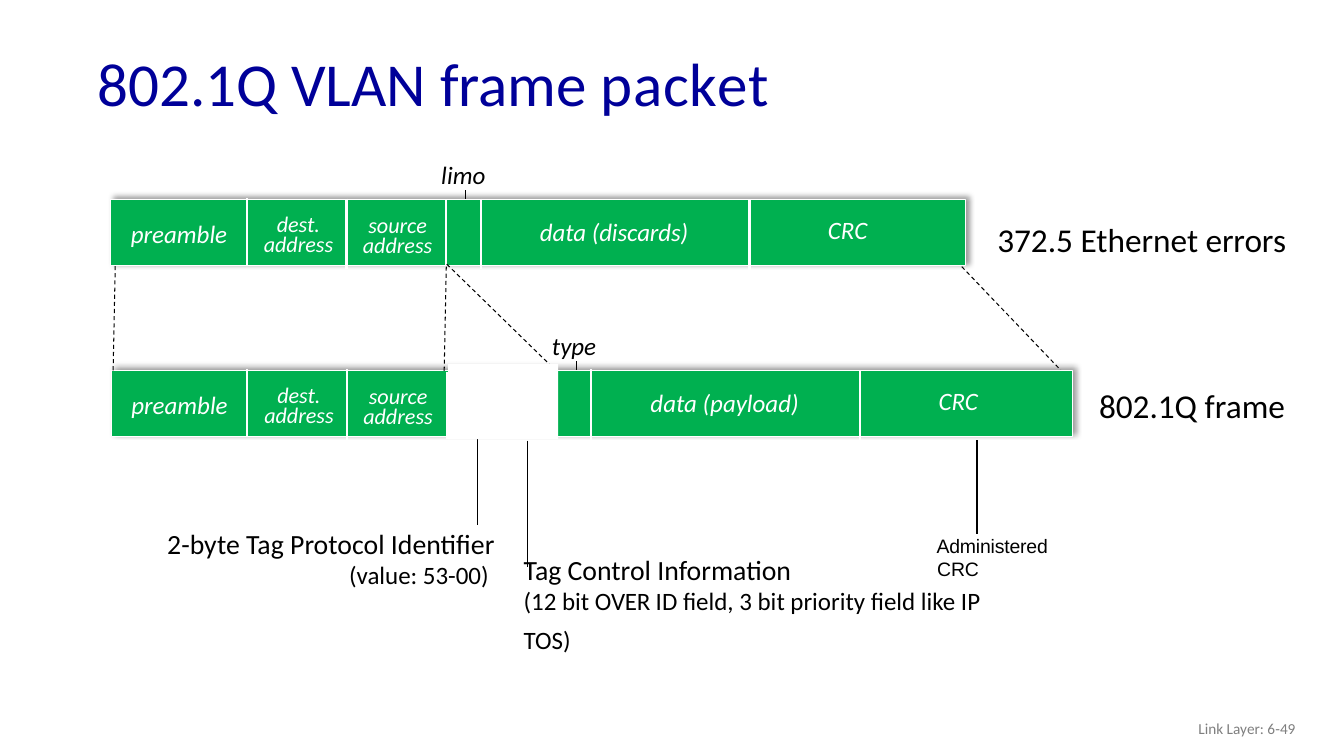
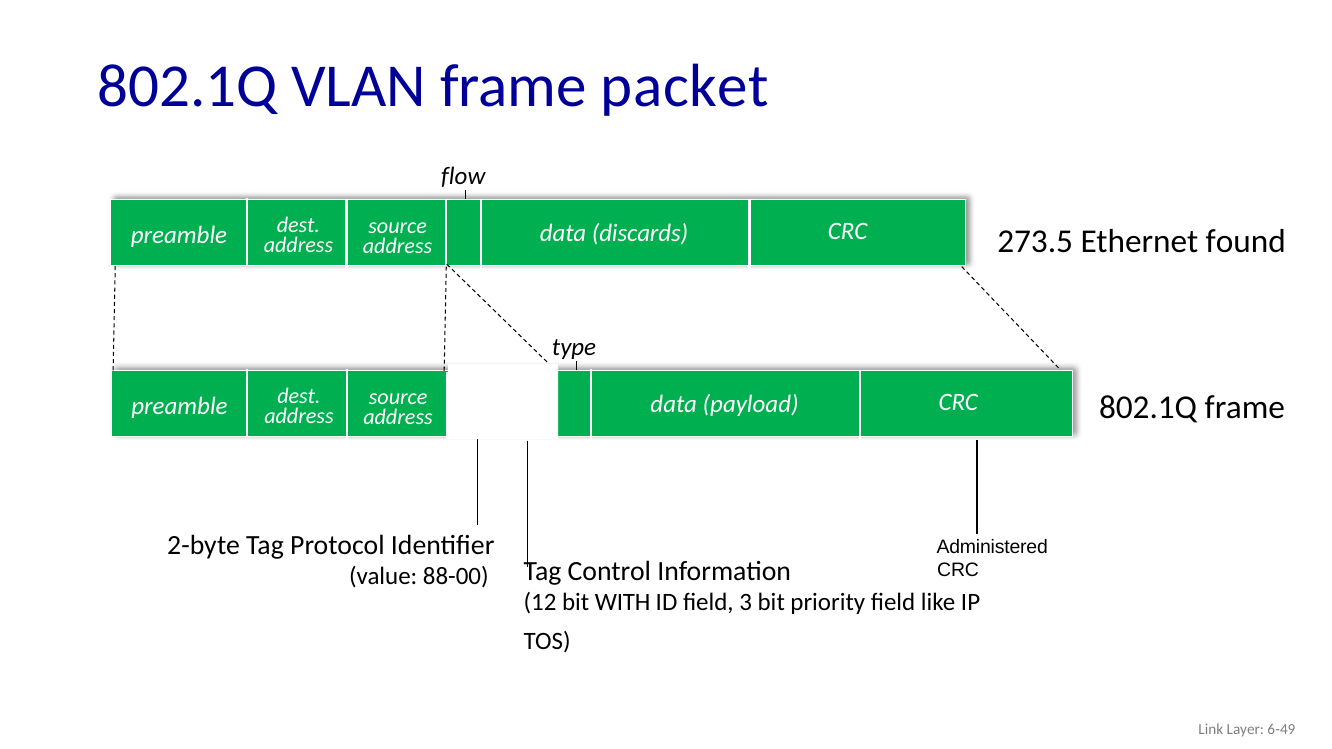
limo: limo -> flow
372.5: 372.5 -> 273.5
errors: errors -> found
53-00: 53-00 -> 88-00
OVER: OVER -> WITH
